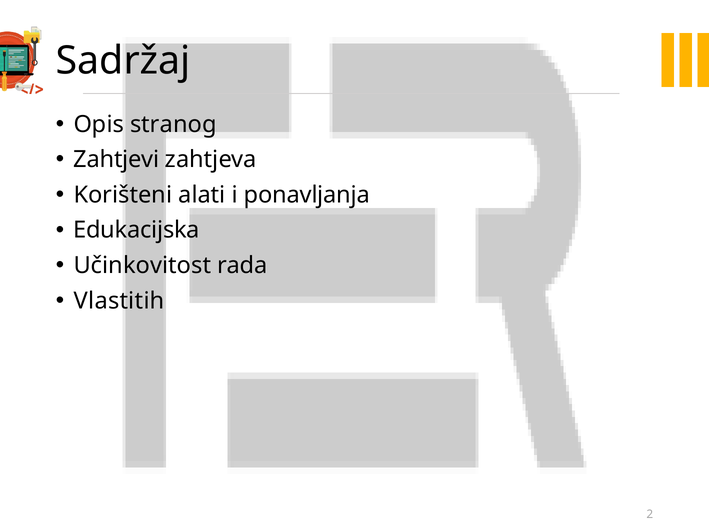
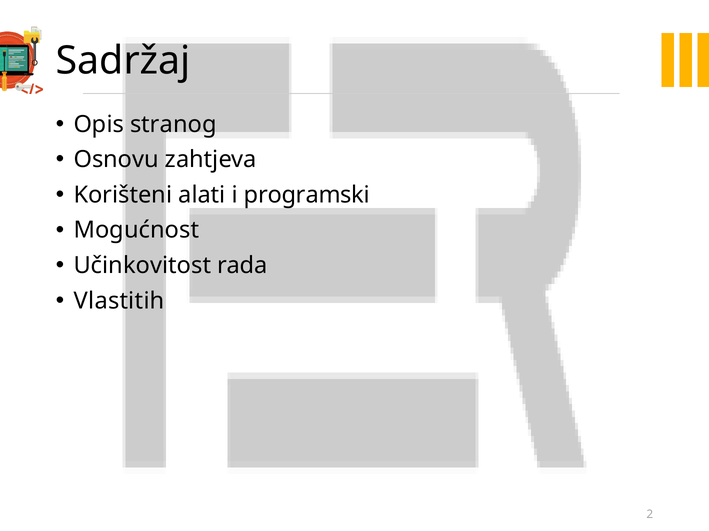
Zahtjevi: Zahtjevi -> Osnovu
ponavljanja: ponavljanja -> programski
Edukacijska: Edukacijska -> Mogućnost
